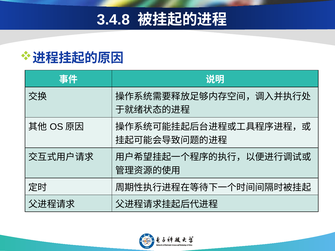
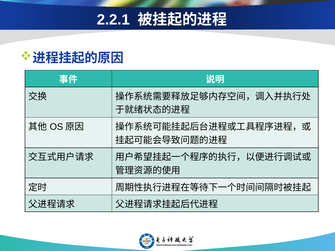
3.4.8: 3.4.8 -> 2.2.1
